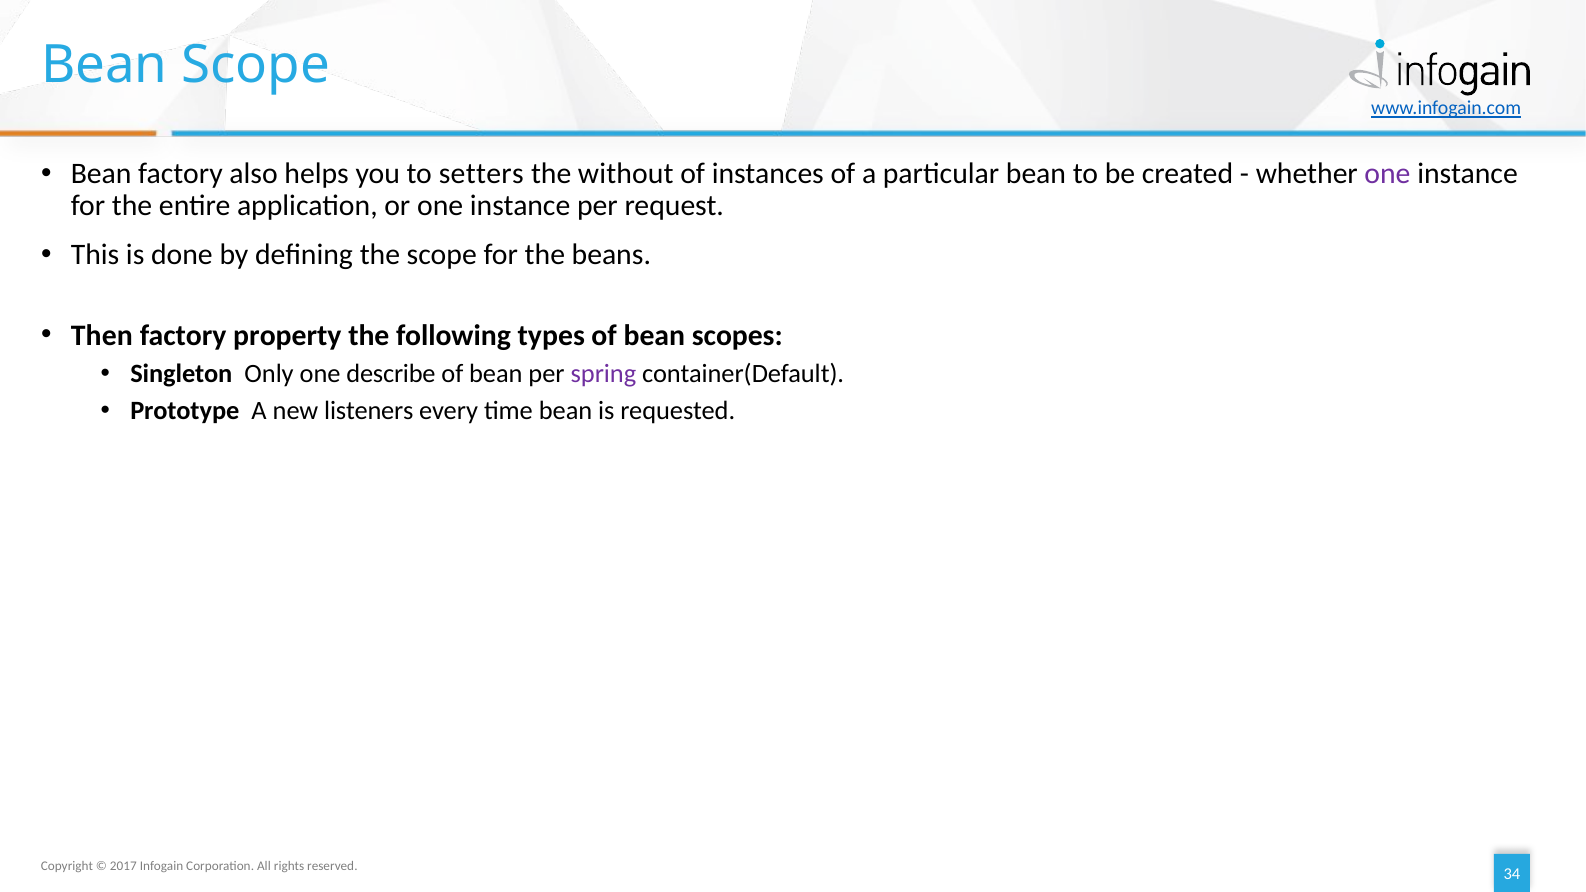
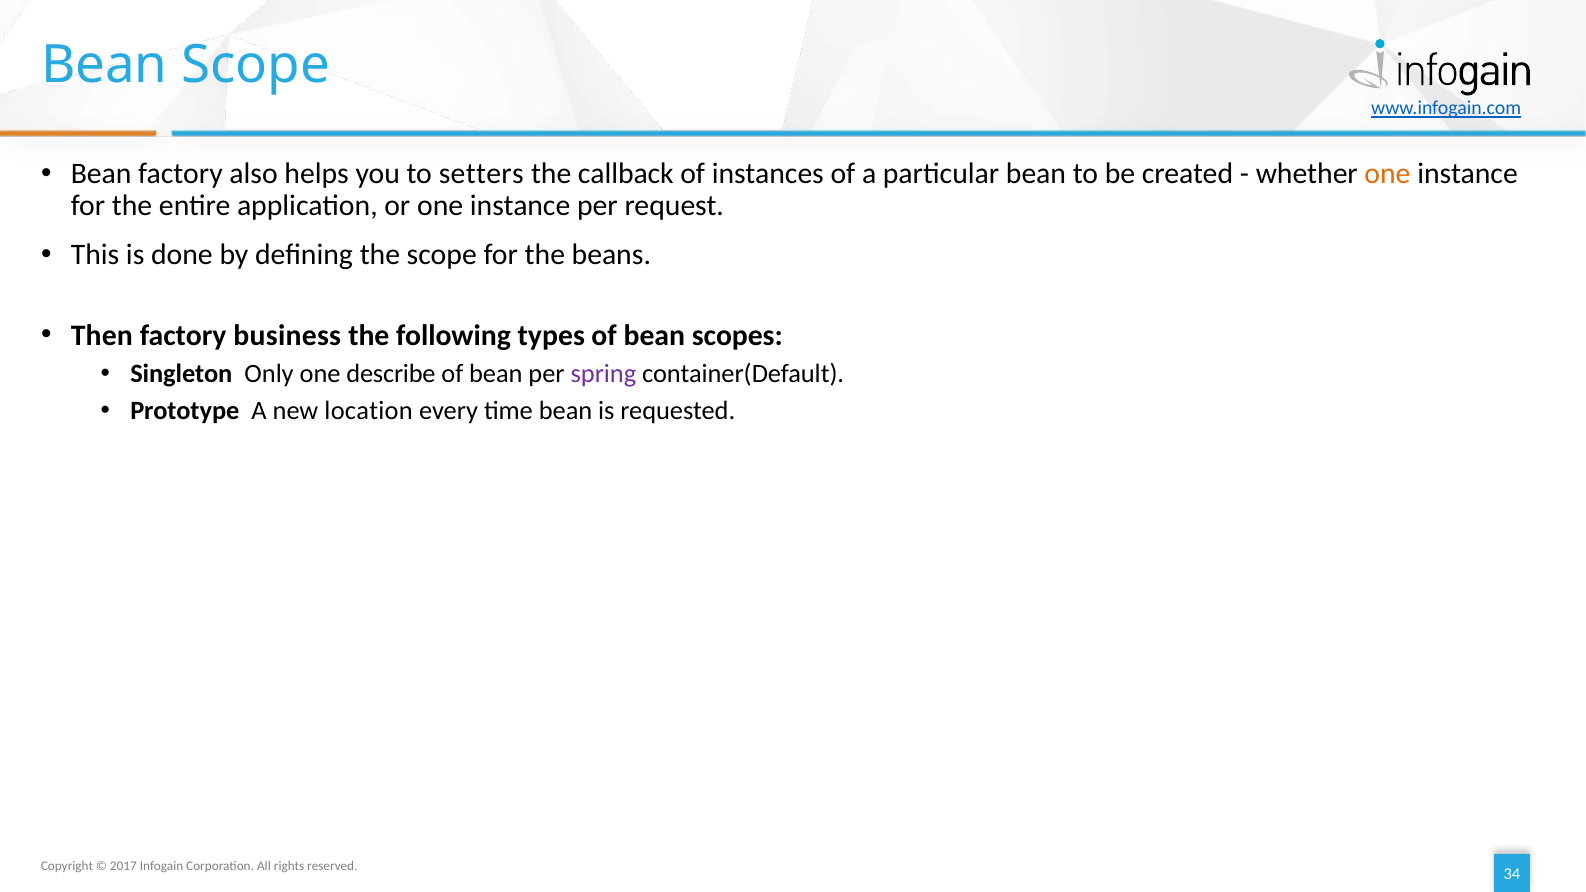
without: without -> callback
one at (1388, 174) colour: purple -> orange
property: property -> business
listeners: listeners -> location
